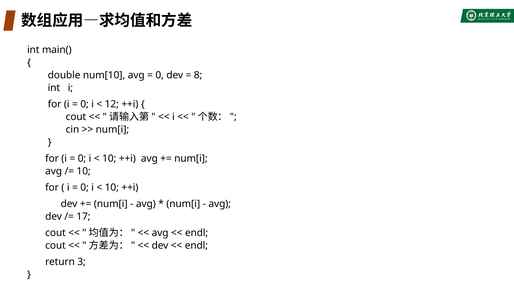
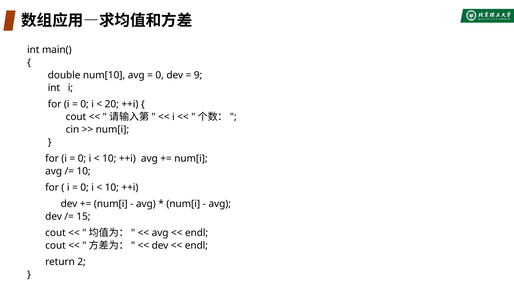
8: 8 -> 9
12: 12 -> 20
17: 17 -> 15
3: 3 -> 2
